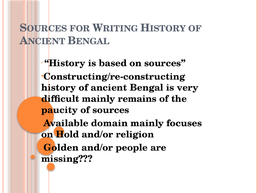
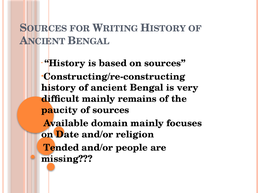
Hold: Hold -> Date
Golden: Golden -> Tended
